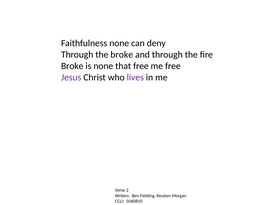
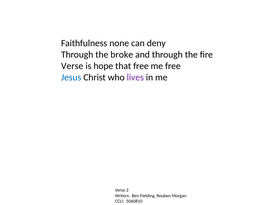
Broke at (72, 66): Broke -> Verse
is none: none -> hope
Jesus colour: purple -> blue
